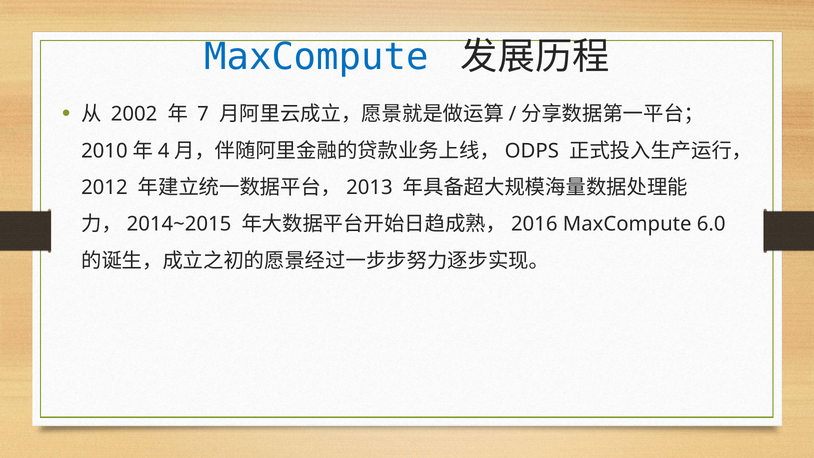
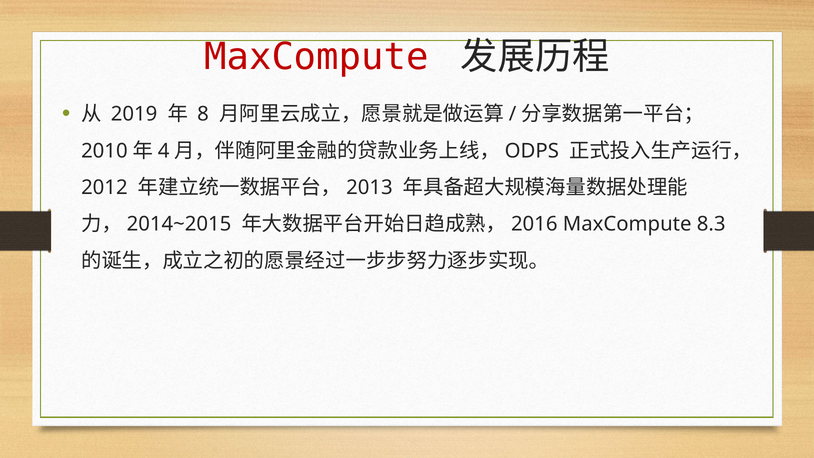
MaxCompute at (316, 57) colour: blue -> red
2002: 2002 -> 2019
7: 7 -> 8
6.0: 6.0 -> 8.3
